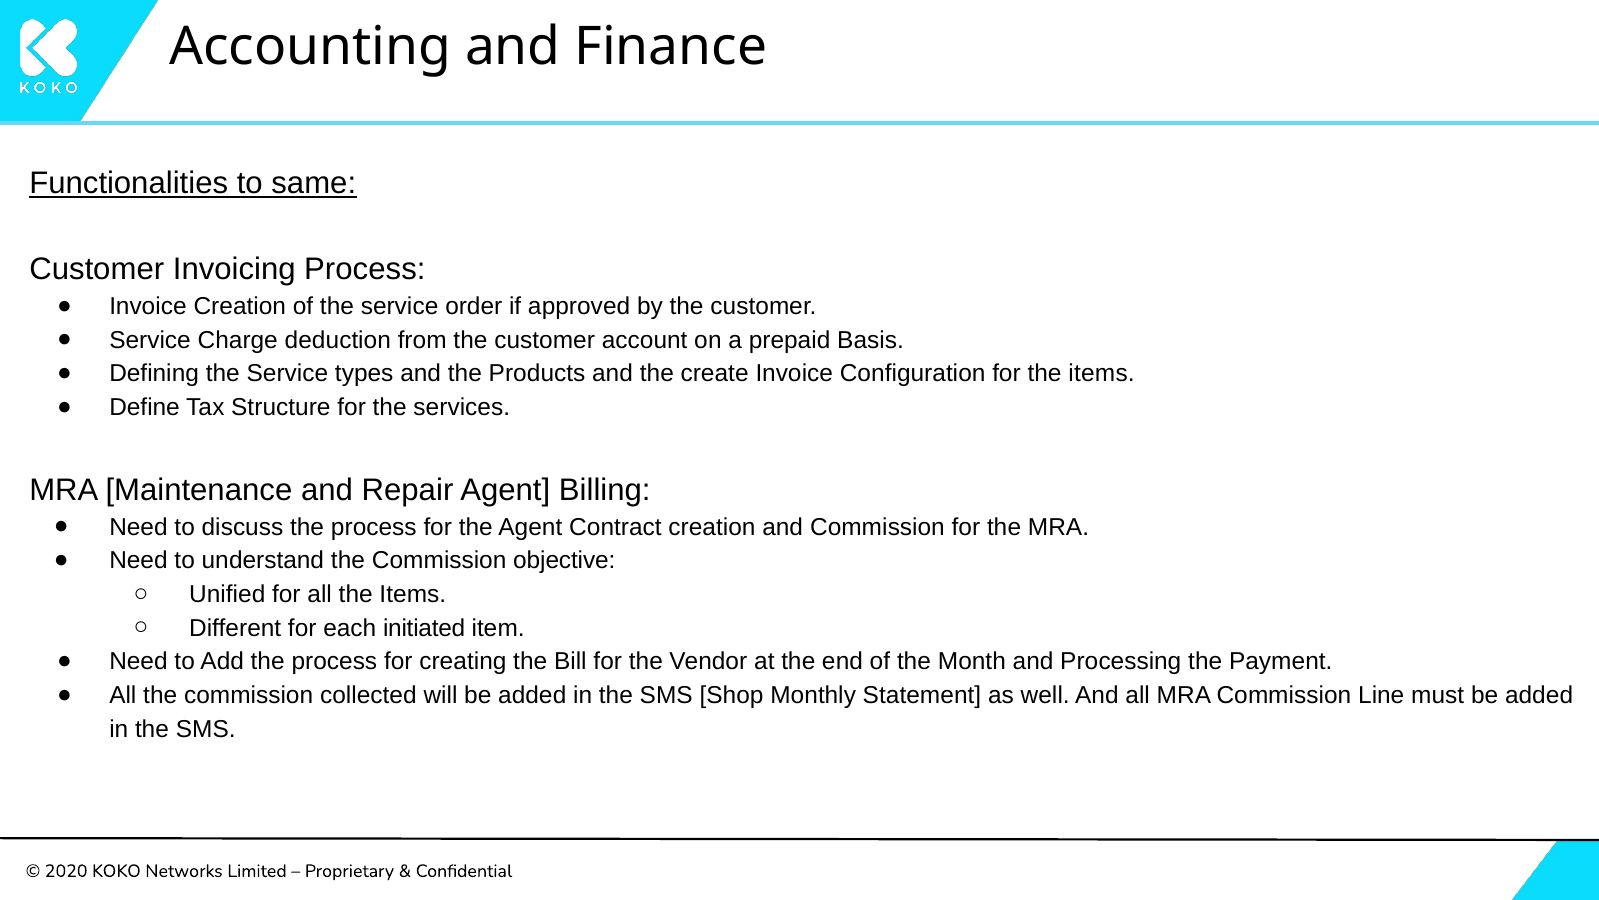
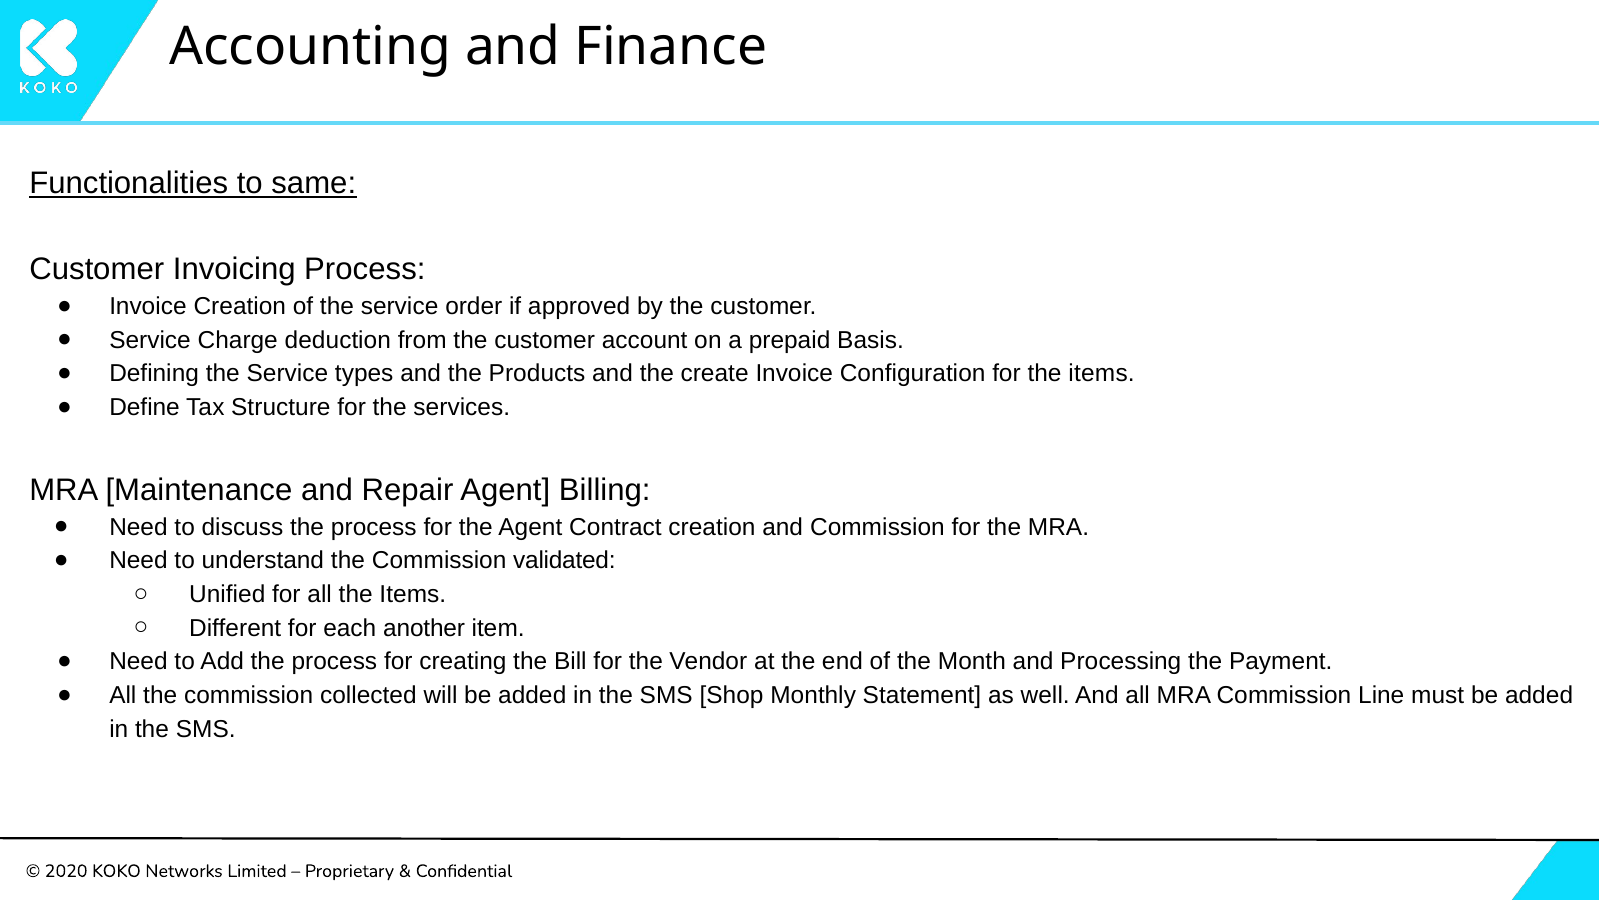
objective: objective -> validated
initiated: initiated -> another
